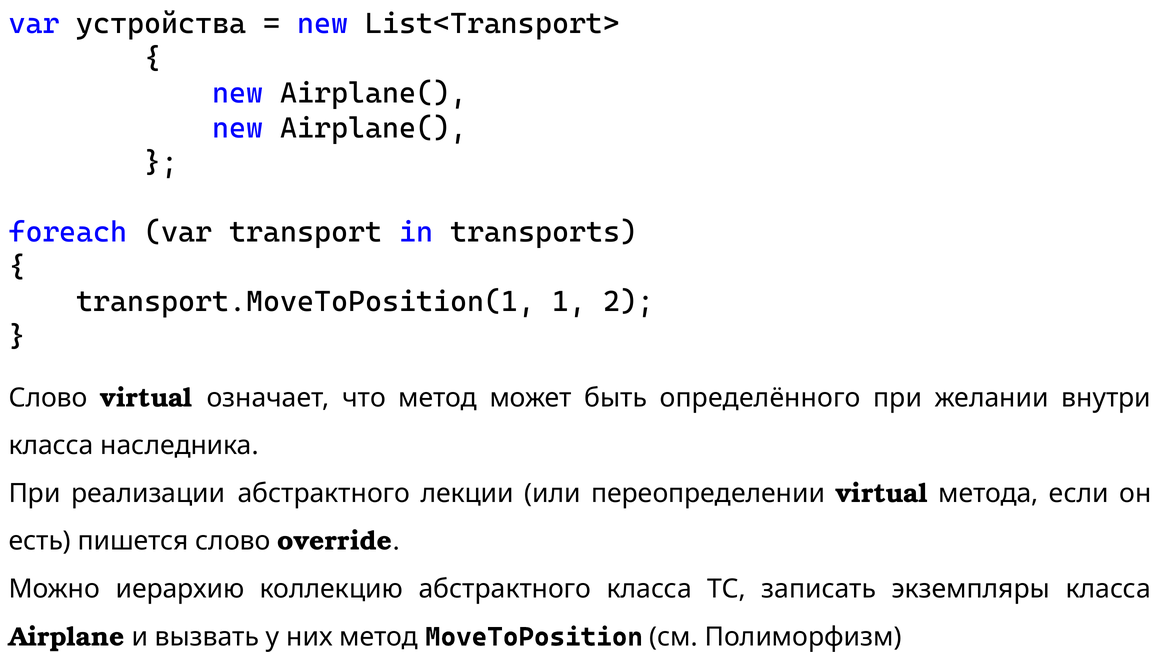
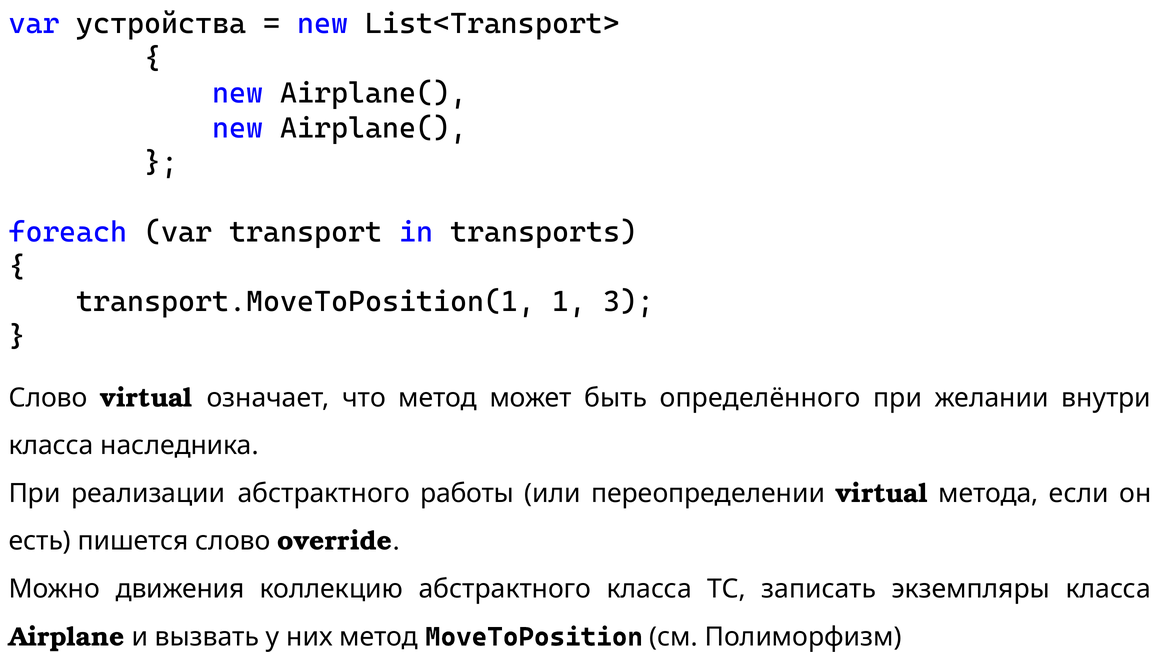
2: 2 -> 3
лекции: лекции -> работы
иерархию: иерархию -> движения
